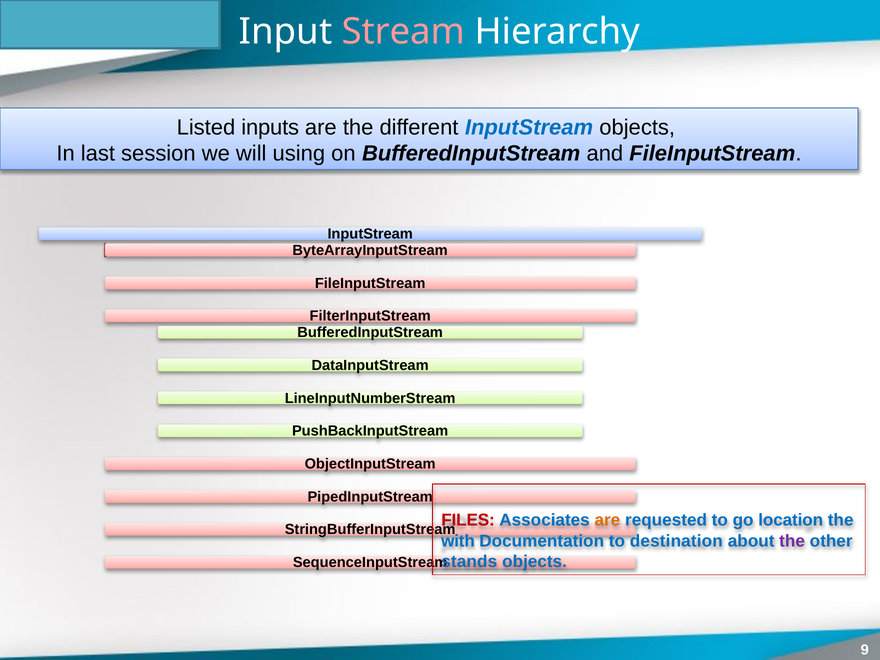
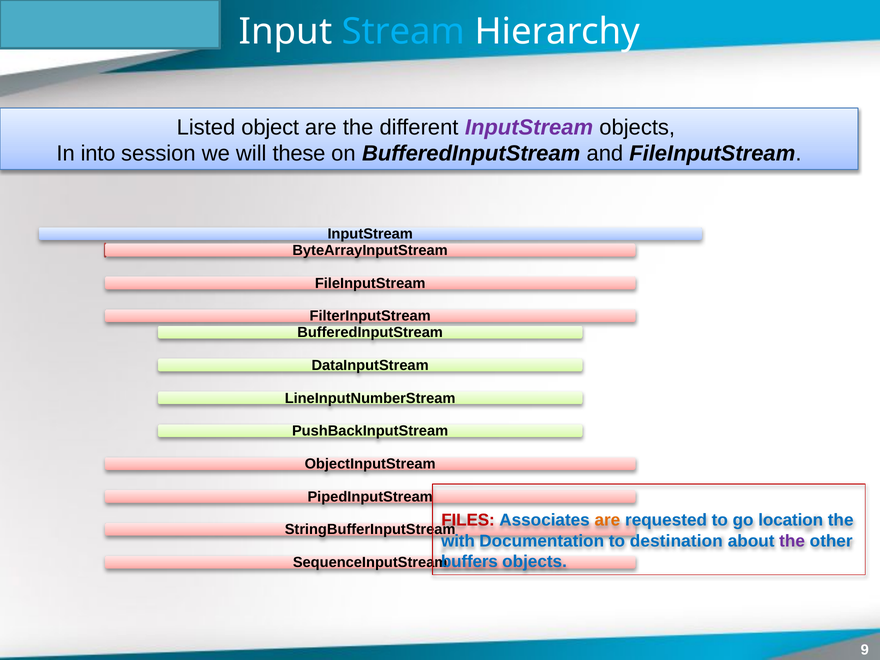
Stream colour: pink -> light blue
inputs: inputs -> object
InputStream at (529, 127) colour: blue -> purple
last: last -> into
using: using -> these
stands: stands -> buffers
